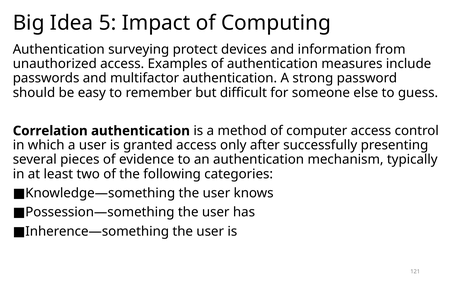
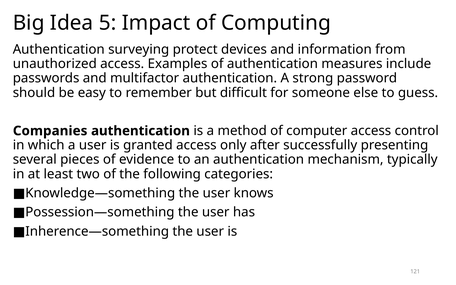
Correlation: Correlation -> Companies
